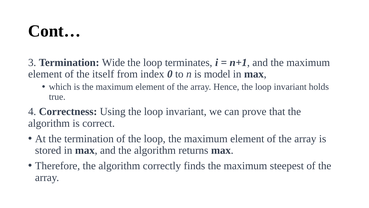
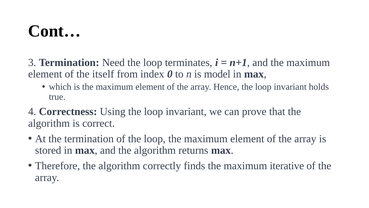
Wide: Wide -> Need
steepest: steepest -> iterative
